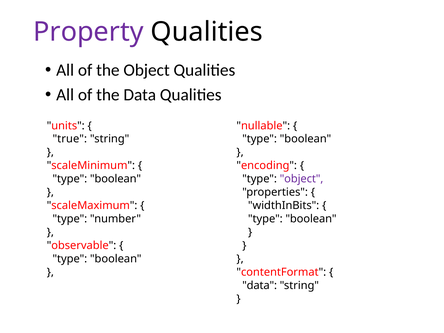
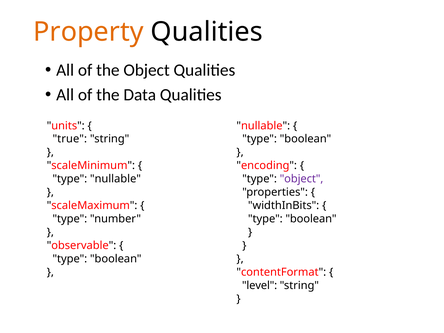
Property colour: purple -> orange
boolean at (116, 179): boolean -> nullable
data at (260, 286): data -> level
